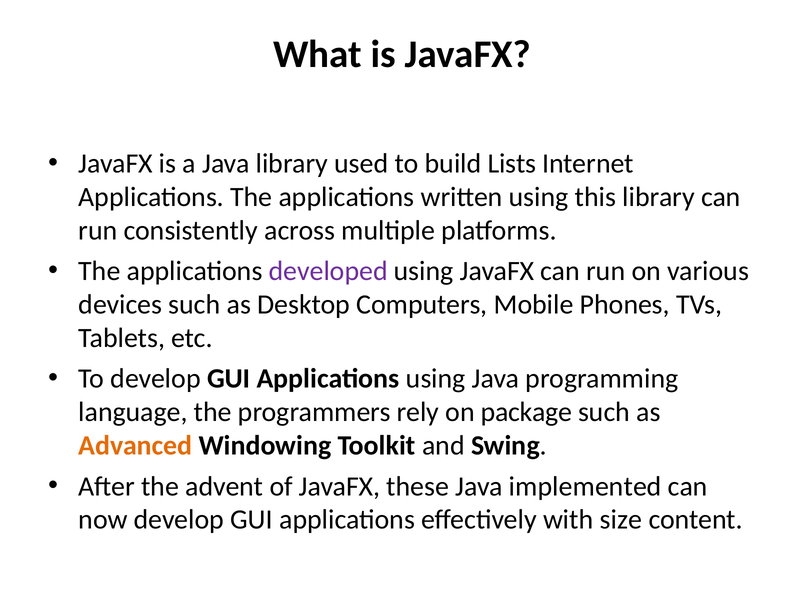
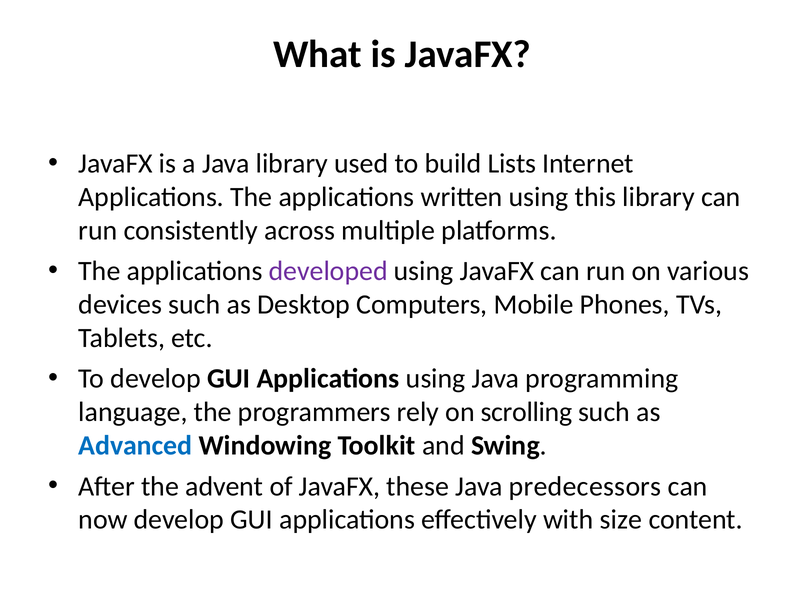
package: package -> scrolling
Advanced colour: orange -> blue
implemented: implemented -> predecessors
